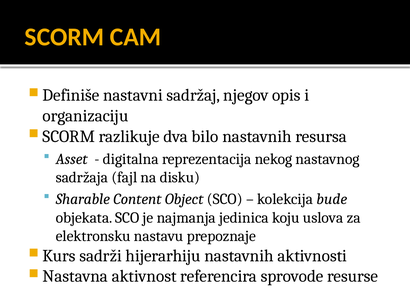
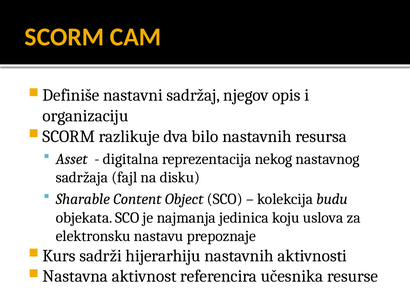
bude: bude -> budu
sprovode: sprovode -> učesnika
